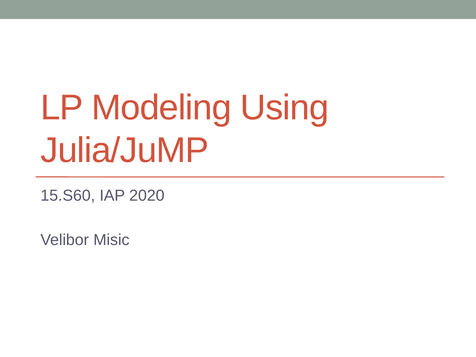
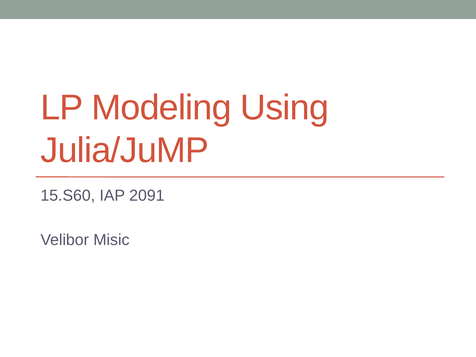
2020: 2020 -> 2091
